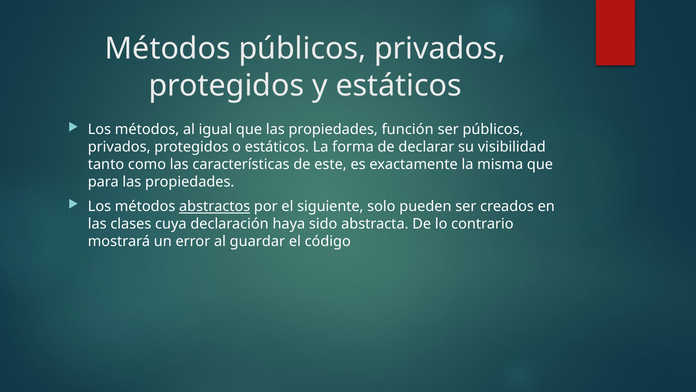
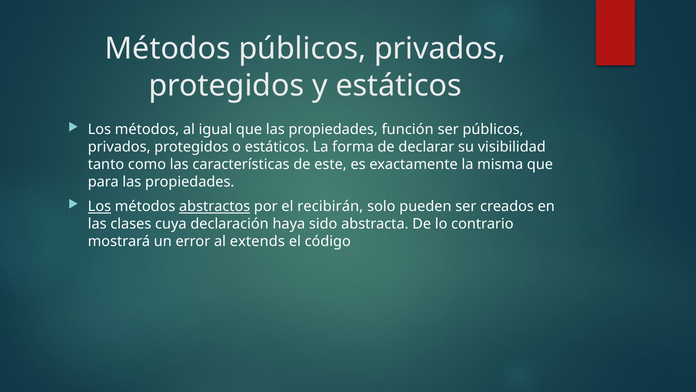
Los at (99, 206) underline: none -> present
siguiente: siguiente -> recibirán
guardar: guardar -> extends
